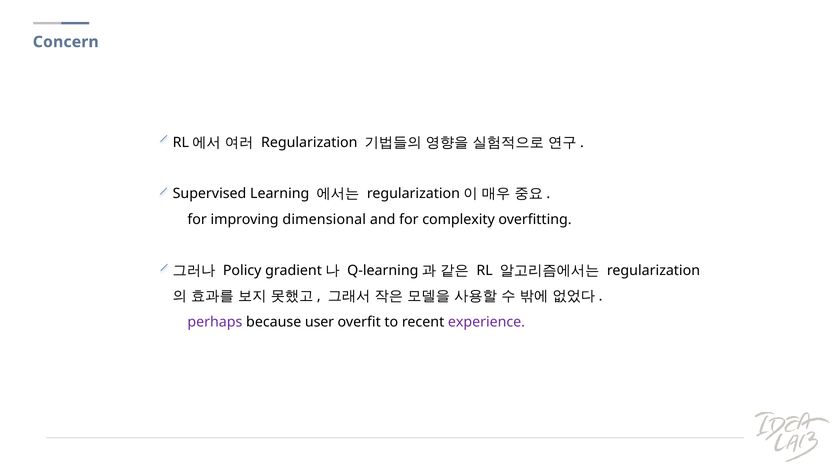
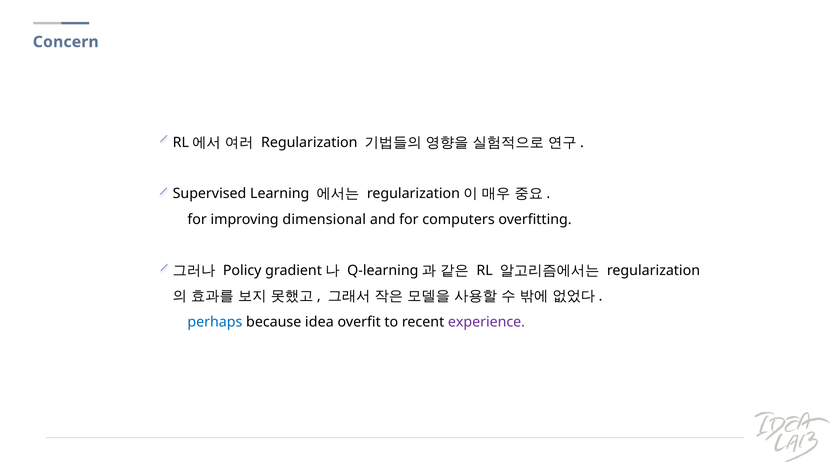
complexity: complexity -> computers
perhaps colour: purple -> blue
user: user -> idea
